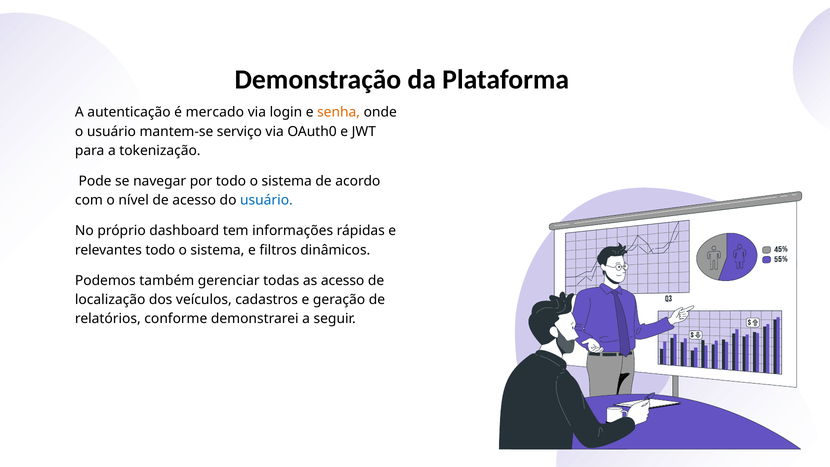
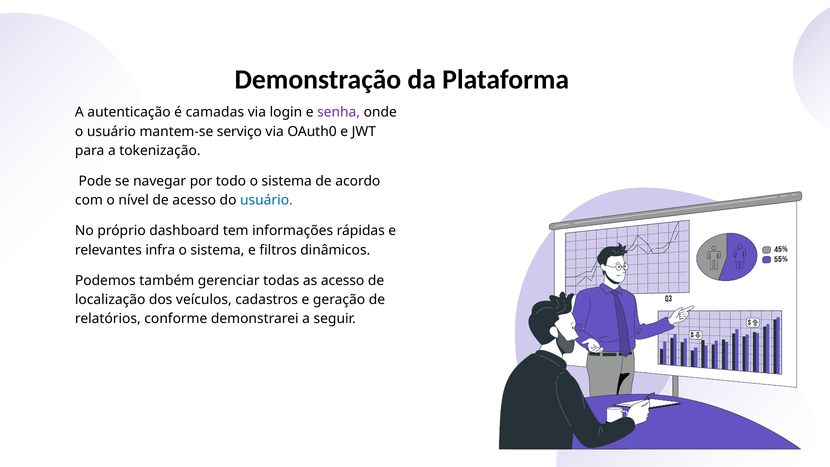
mercado: mercado -> camadas
senha colour: orange -> purple
relevantes todo: todo -> infra
